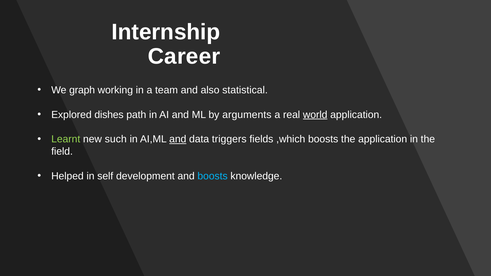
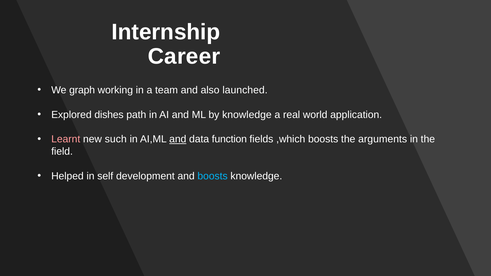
statistical: statistical -> launched
by arguments: arguments -> knowledge
world underline: present -> none
Learnt colour: light green -> pink
triggers: triggers -> function
the application: application -> arguments
